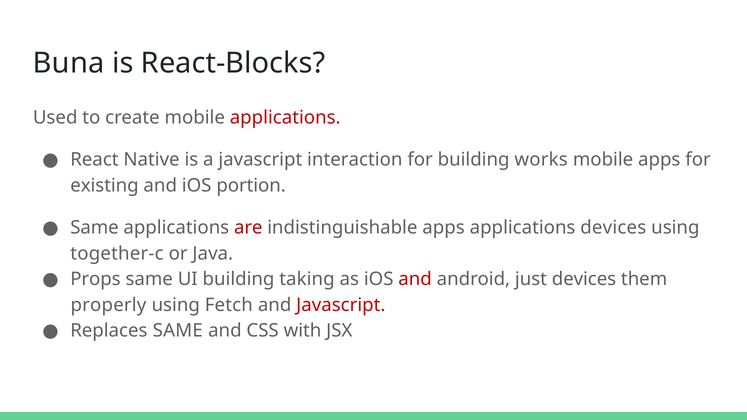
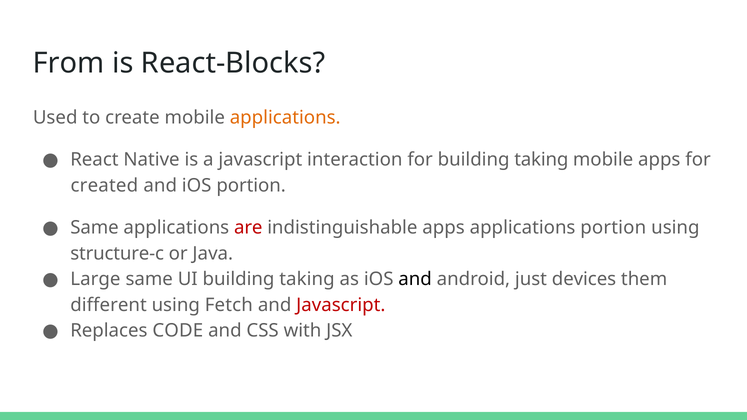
Buna: Buna -> From
applications at (285, 117) colour: red -> orange
for building works: works -> taking
existing: existing -> created
applications devices: devices -> portion
together-c: together-c -> structure-c
Props: Props -> Large
and at (415, 279) colour: red -> black
properly: properly -> different
Replaces SAME: SAME -> CODE
